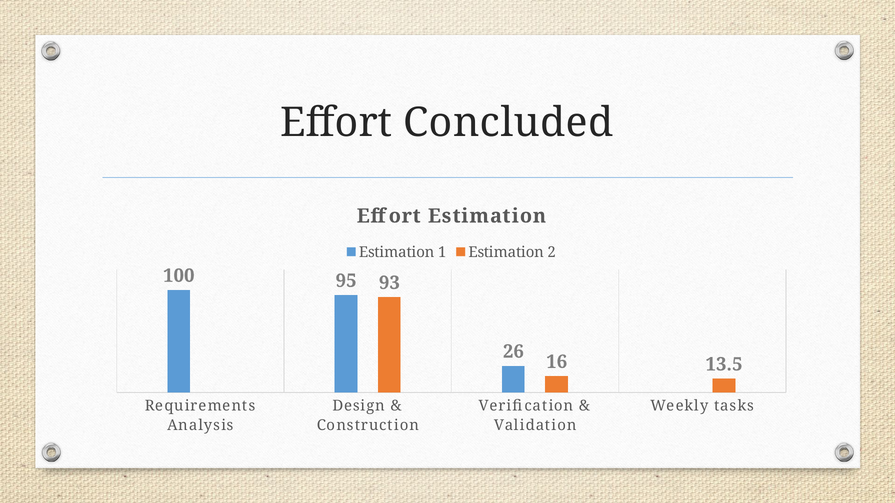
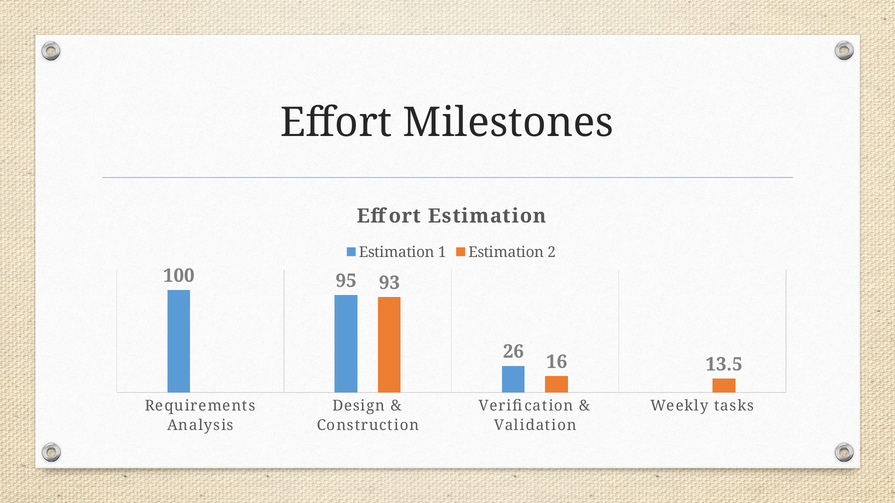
Concluded: Concluded -> Milestones
